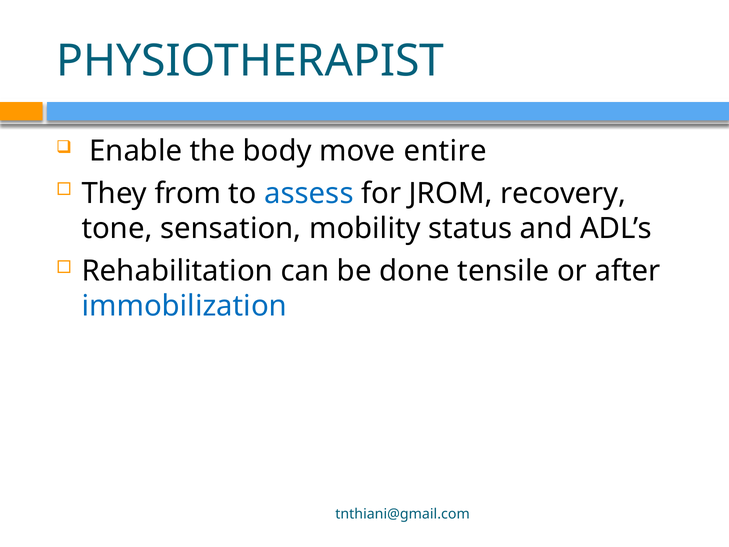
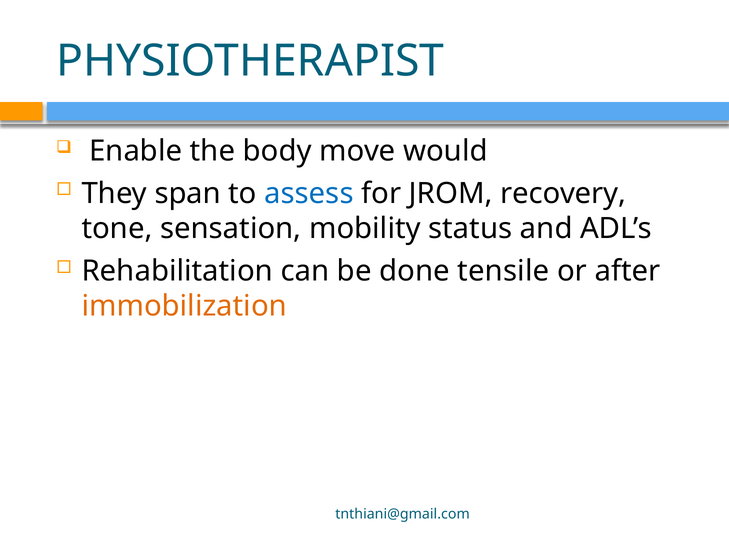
entire: entire -> would
from: from -> span
immobilization colour: blue -> orange
